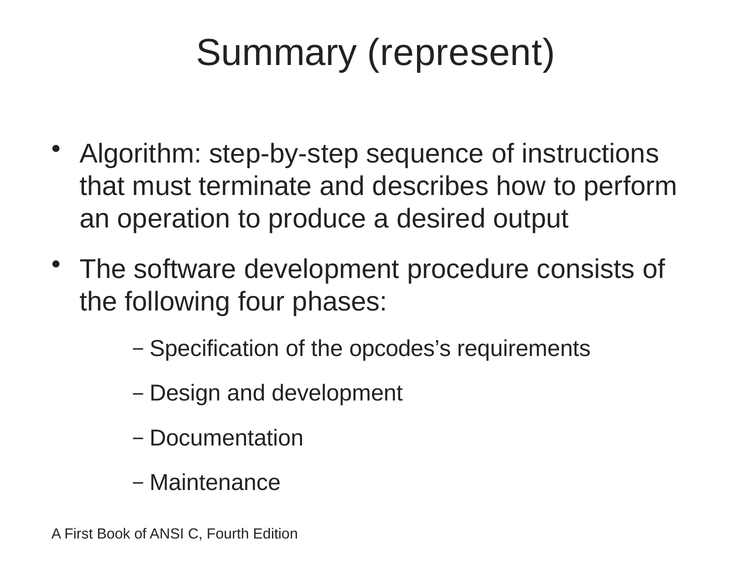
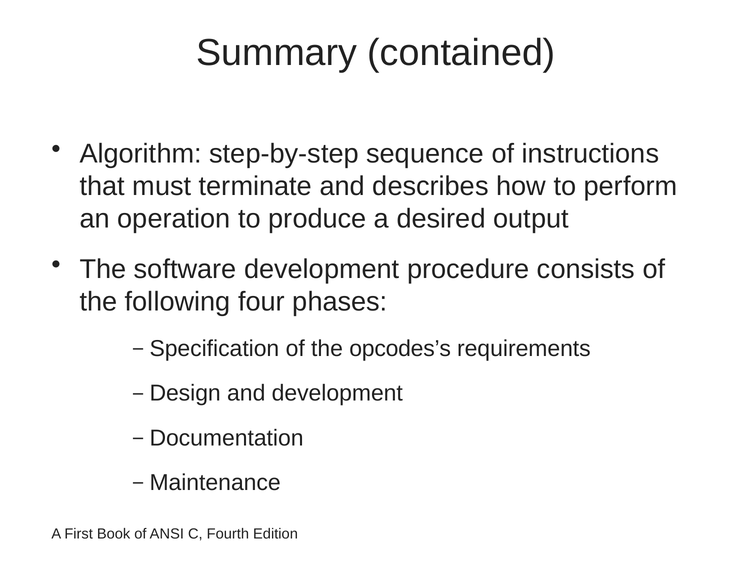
represent: represent -> contained
